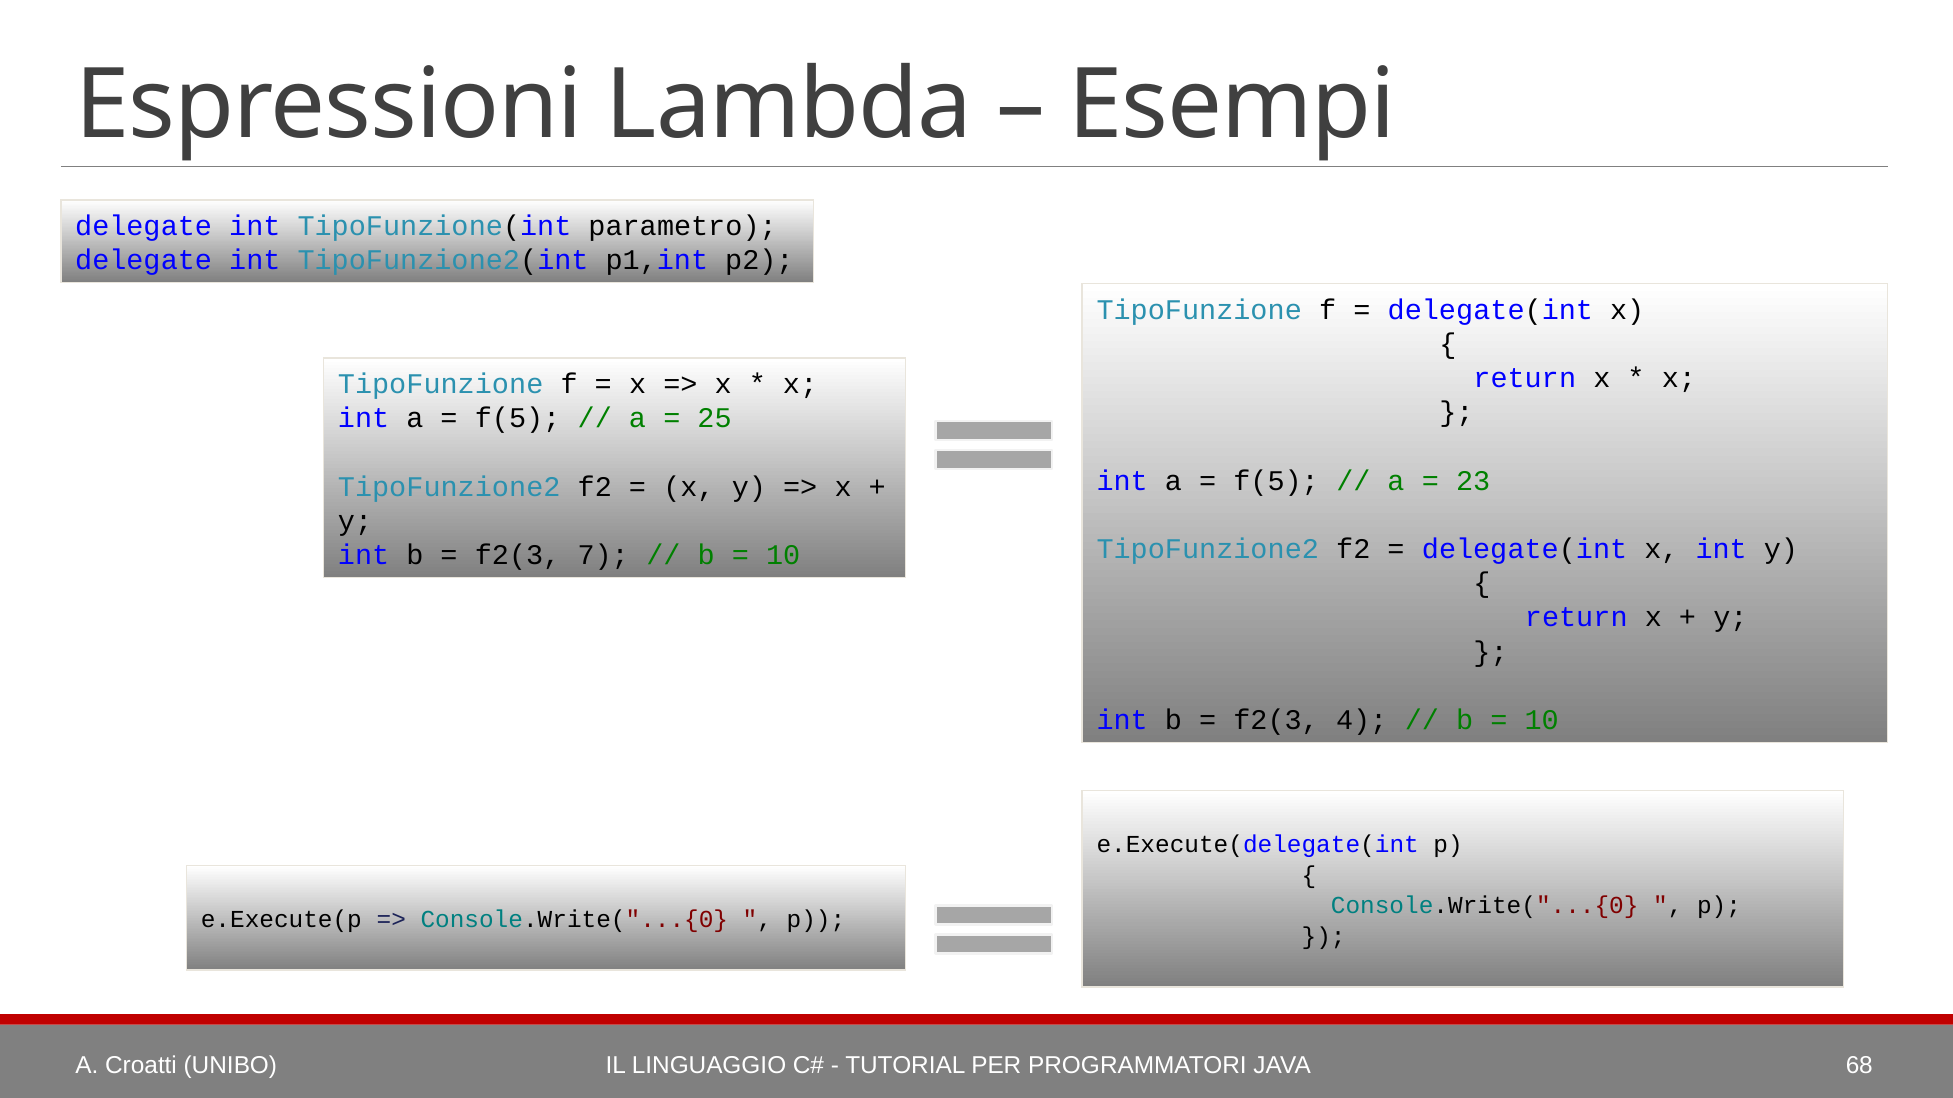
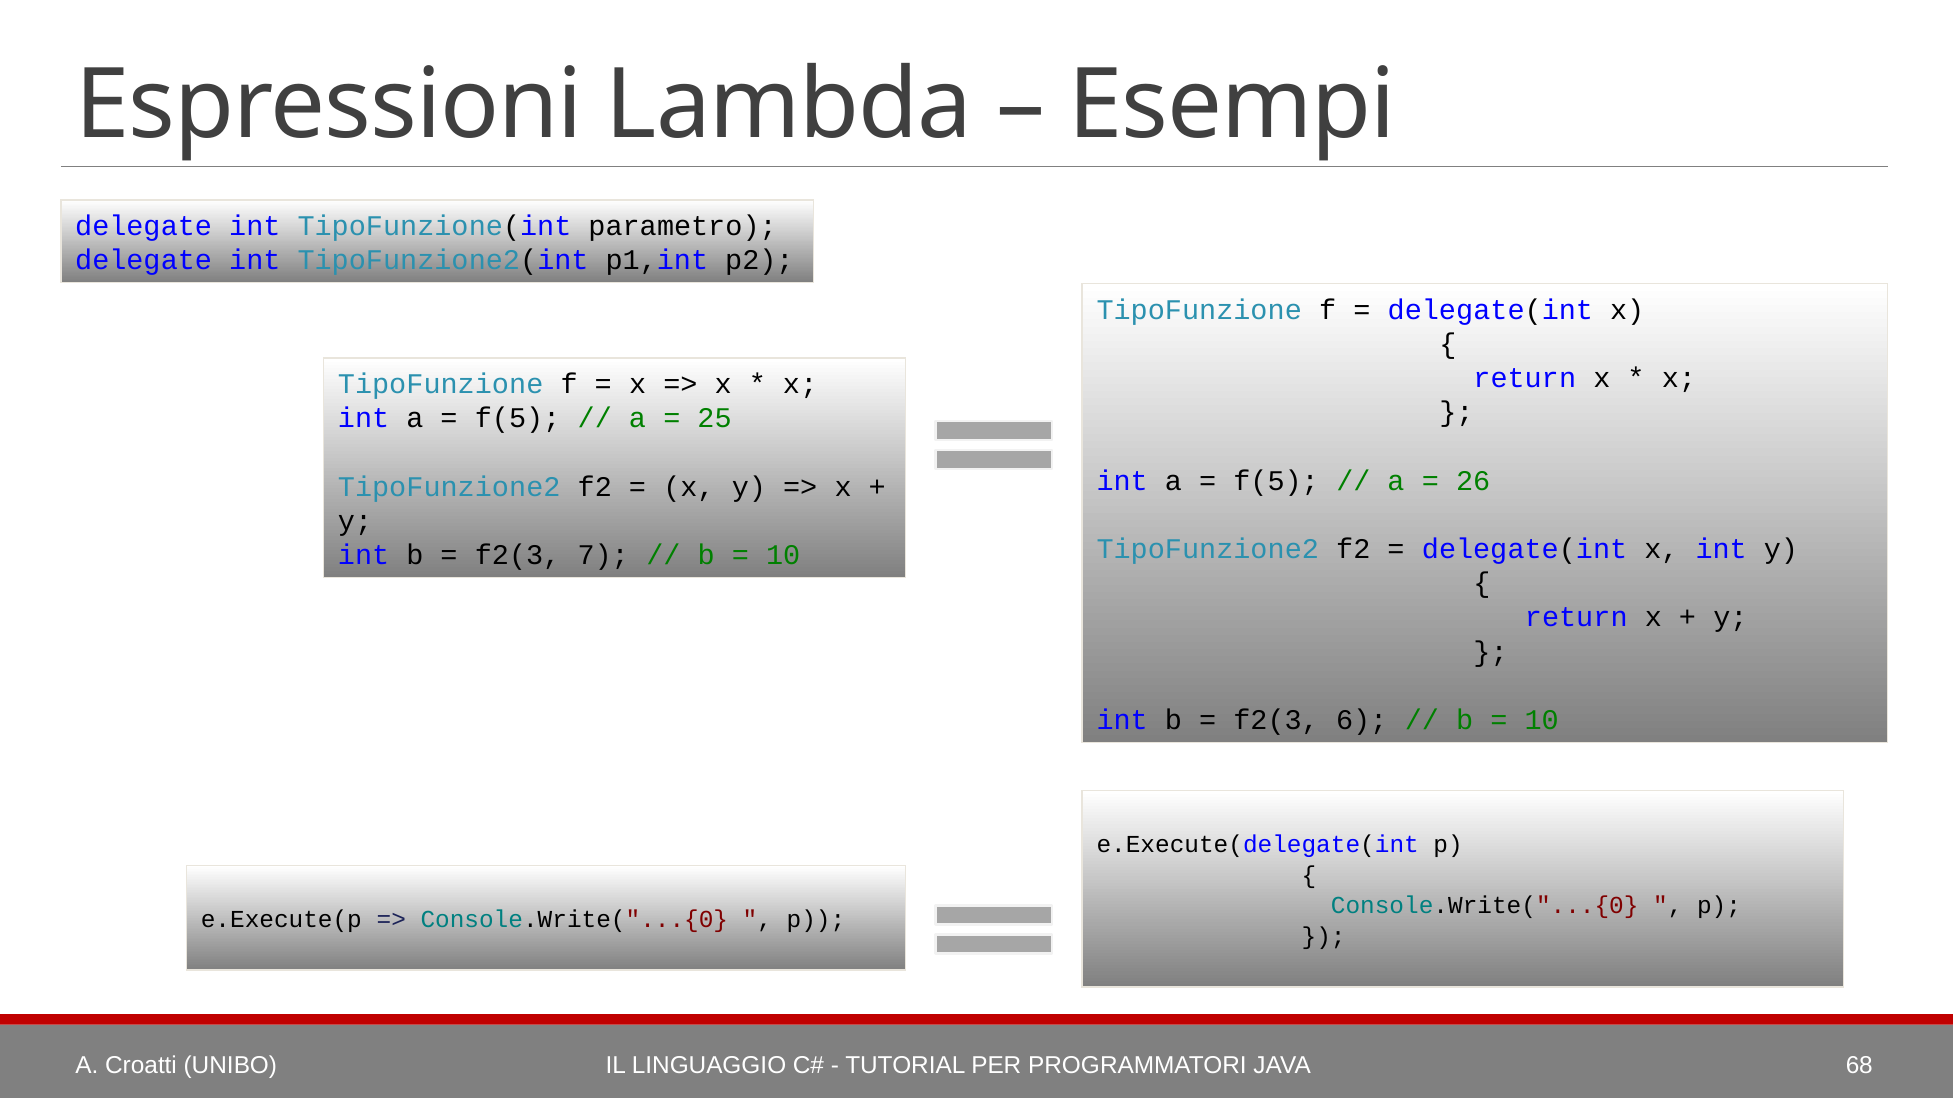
23: 23 -> 26
4: 4 -> 6
